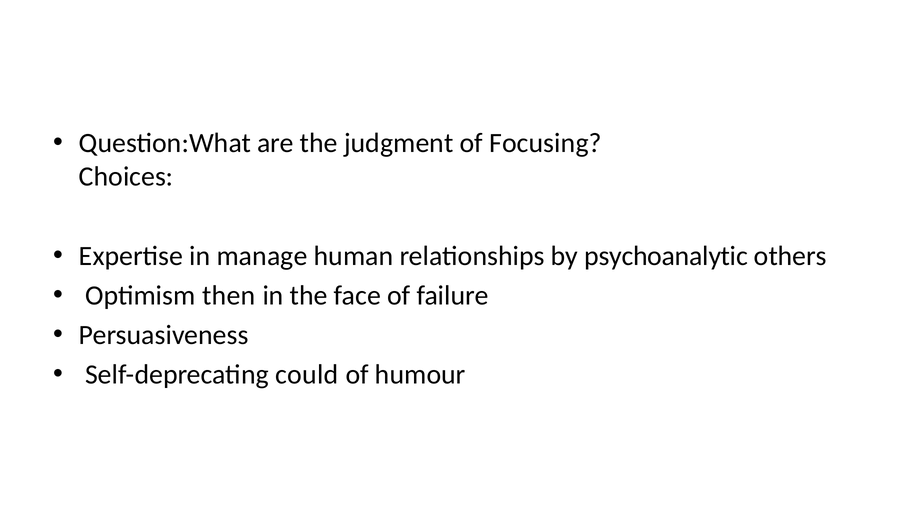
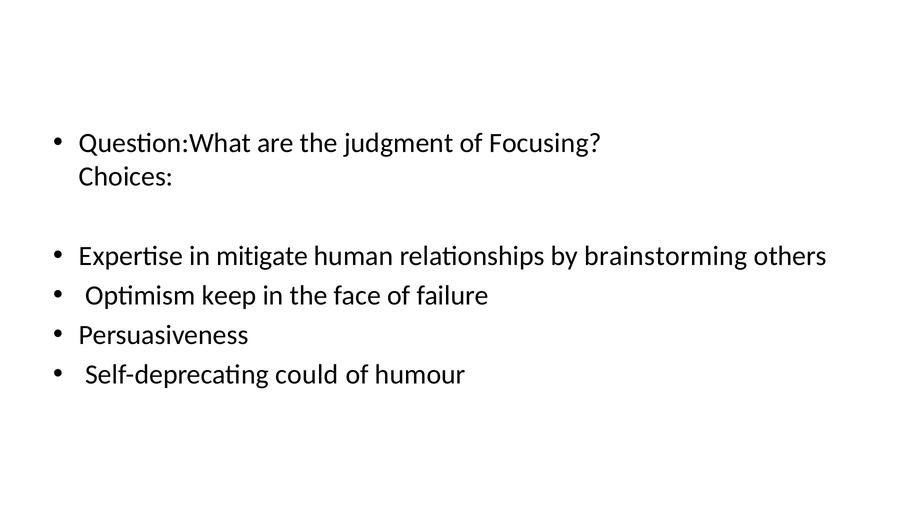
manage: manage -> mitigate
psychoanalytic: psychoanalytic -> brainstorming
then: then -> keep
